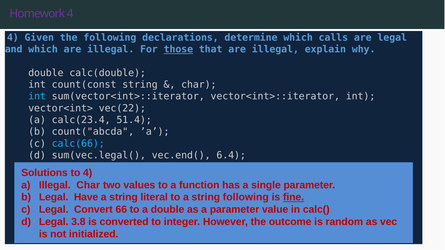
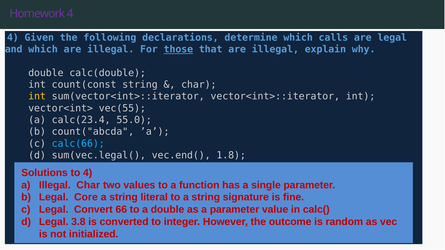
int at (37, 97) colour: light blue -> yellow
vec(22: vec(22 -> vec(55
51.4: 51.4 -> 55.0
6.4: 6.4 -> 1.8
Have: Have -> Core
string following: following -> signature
fine underline: present -> none
